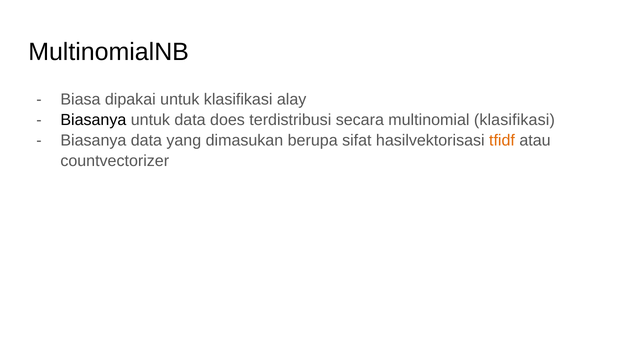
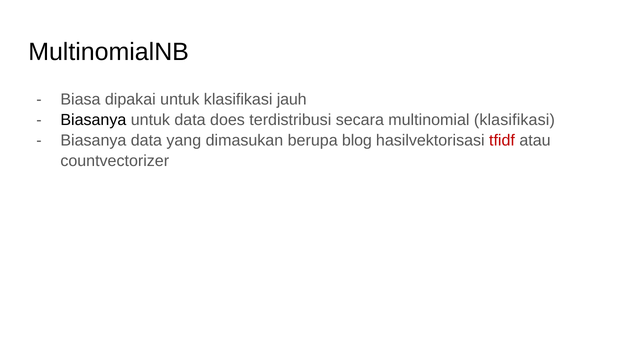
alay: alay -> jauh
sifat: sifat -> blog
tfidf colour: orange -> red
